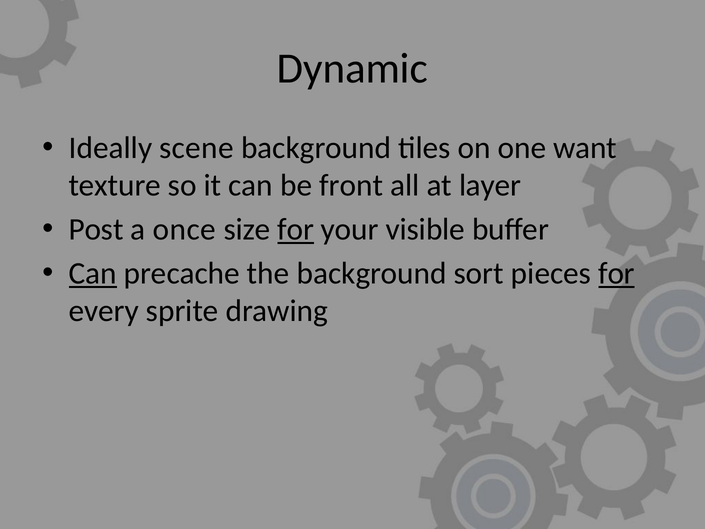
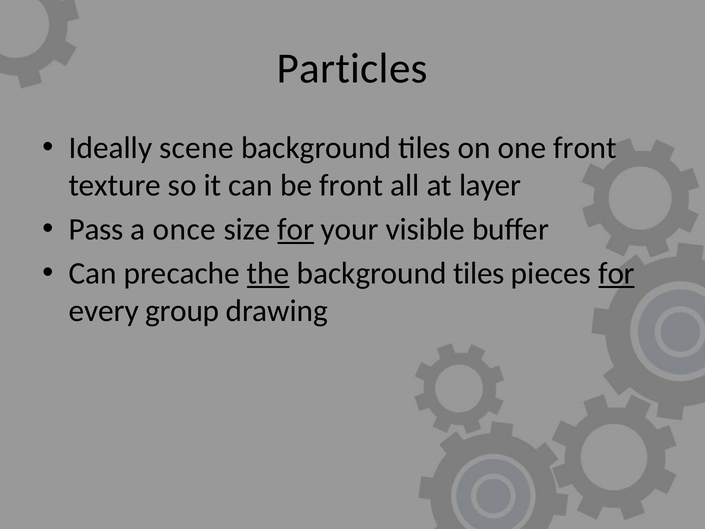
Dynamic: Dynamic -> Particles
one want: want -> front
Post: Post -> Pass
Can at (93, 273) underline: present -> none
the underline: none -> present
sort at (479, 273): sort -> tiles
sprite: sprite -> group
